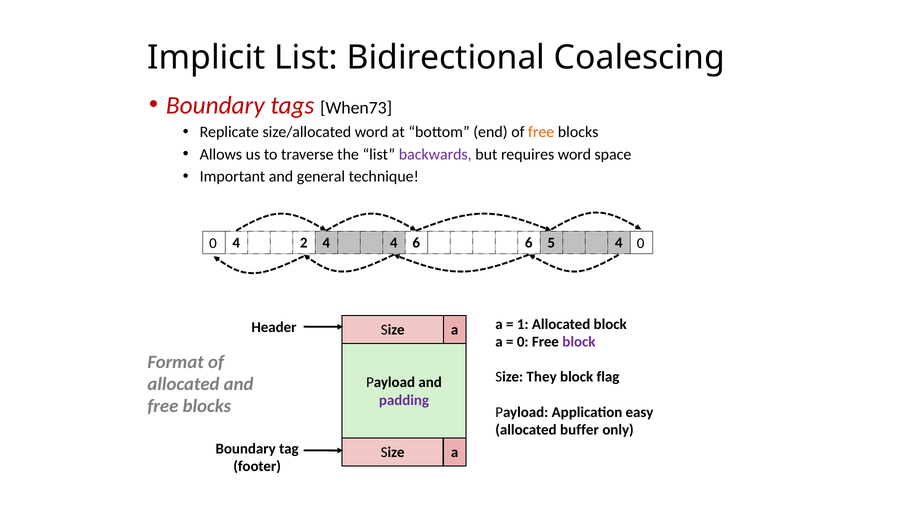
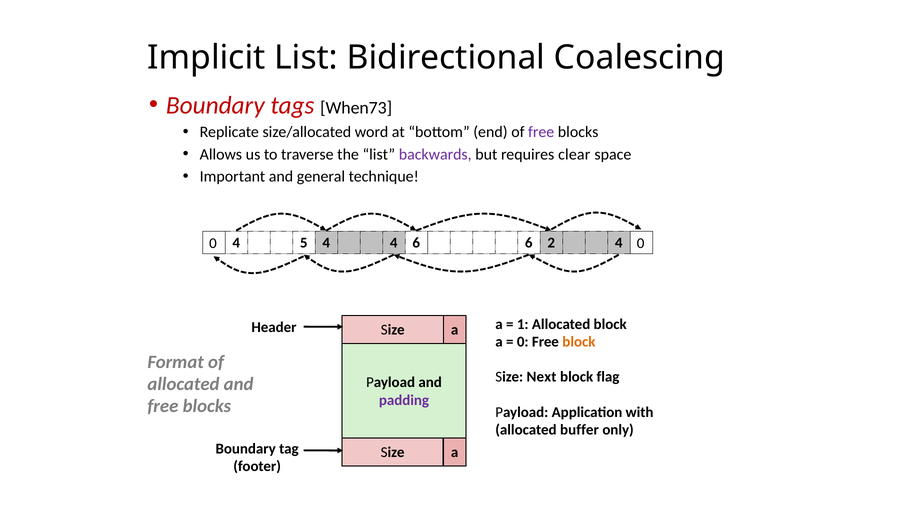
free at (541, 132) colour: orange -> purple
requires word: word -> clear
2: 2 -> 5
5: 5 -> 2
block at (579, 342) colour: purple -> orange
They: They -> Next
easy: easy -> with
